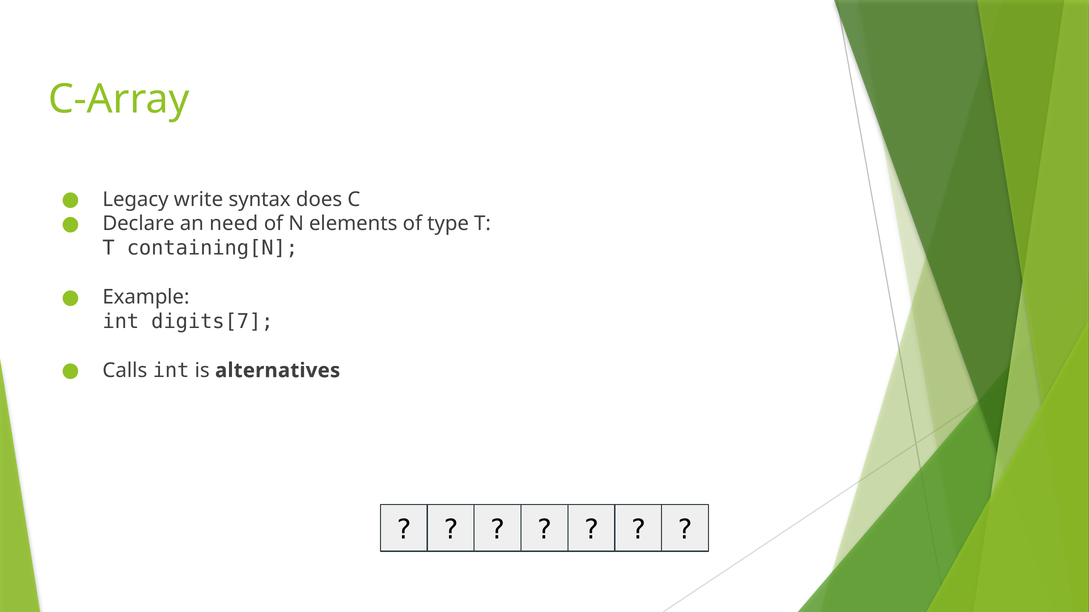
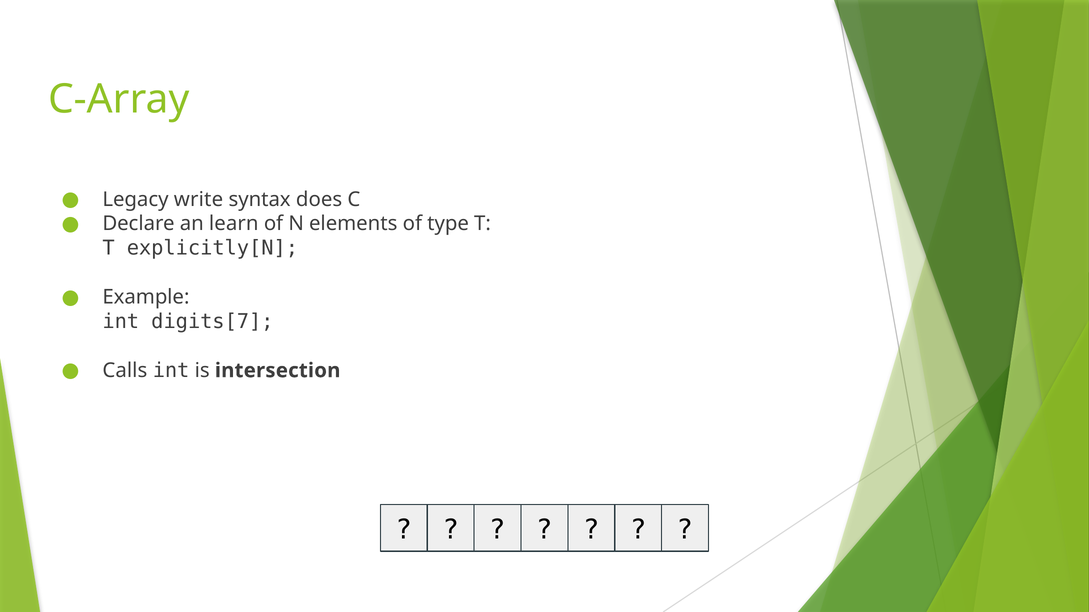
need: need -> learn
containing[N: containing[N -> explicitly[N
alternatives: alternatives -> intersection
